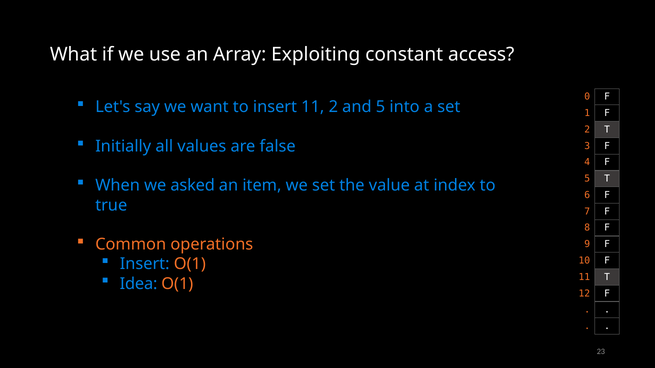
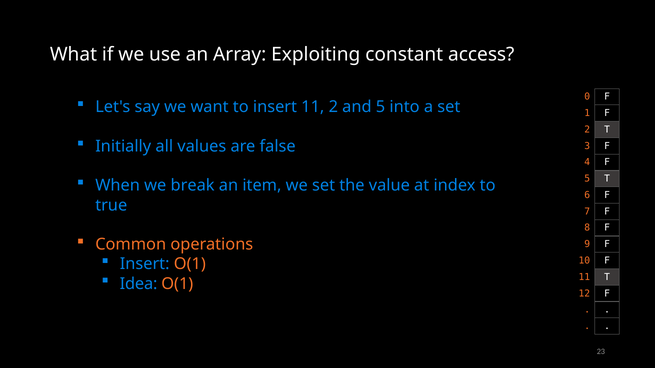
asked: asked -> break
